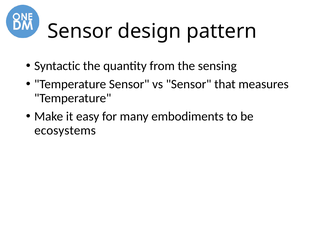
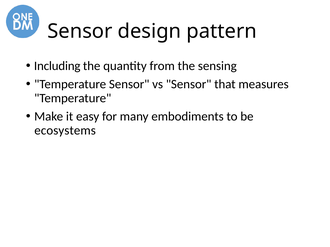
Syntactic: Syntactic -> Including
